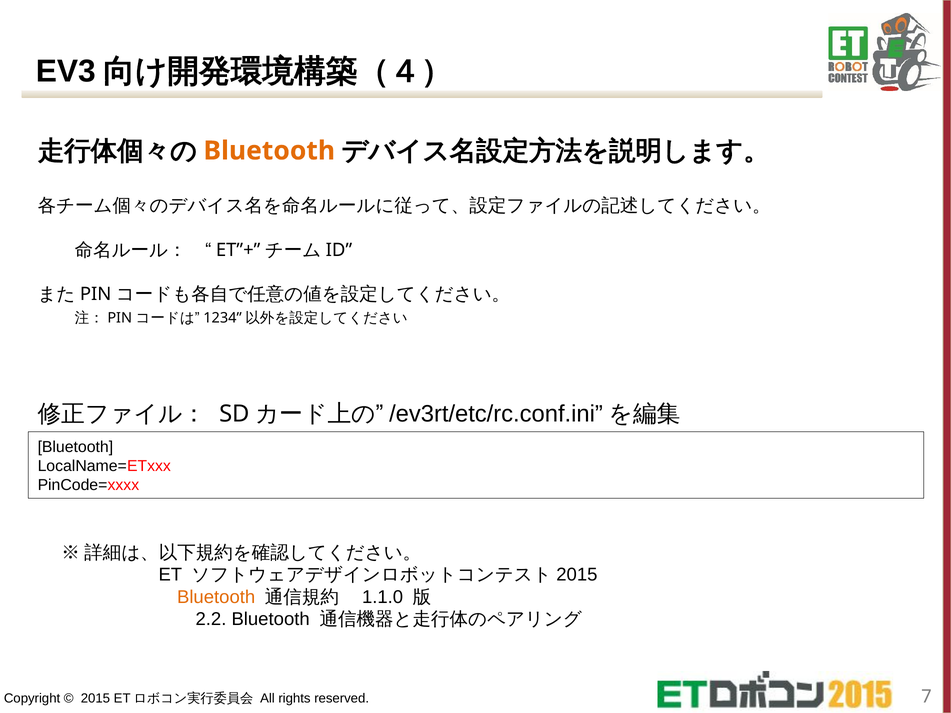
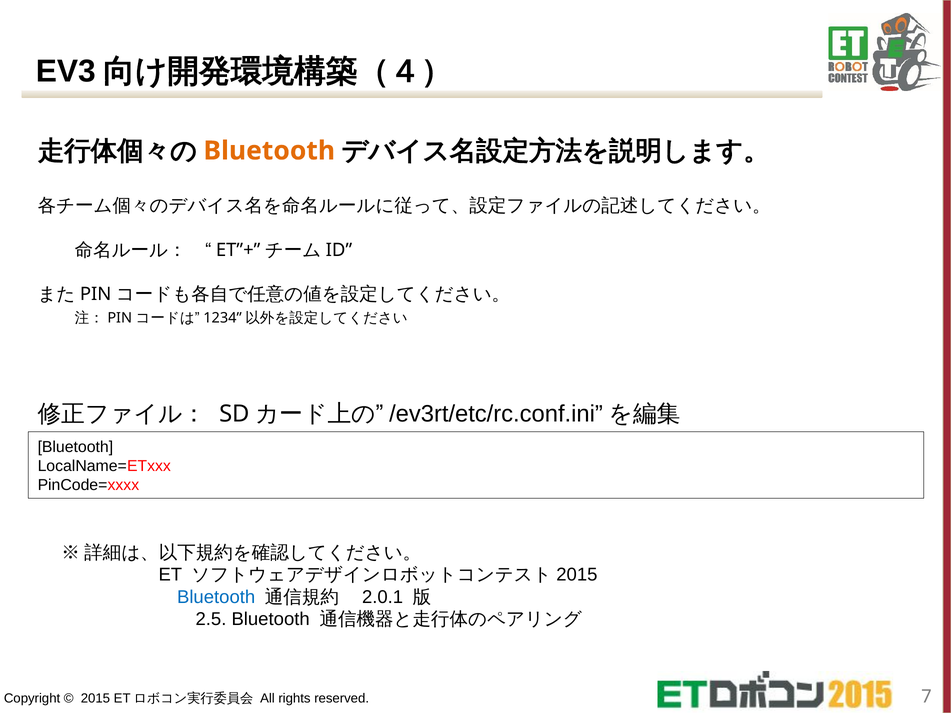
Bluetooth at (216, 597) colour: orange -> blue
1.1.0: 1.1.0 -> 2.0.1
2.2: 2.2 -> 2.5
